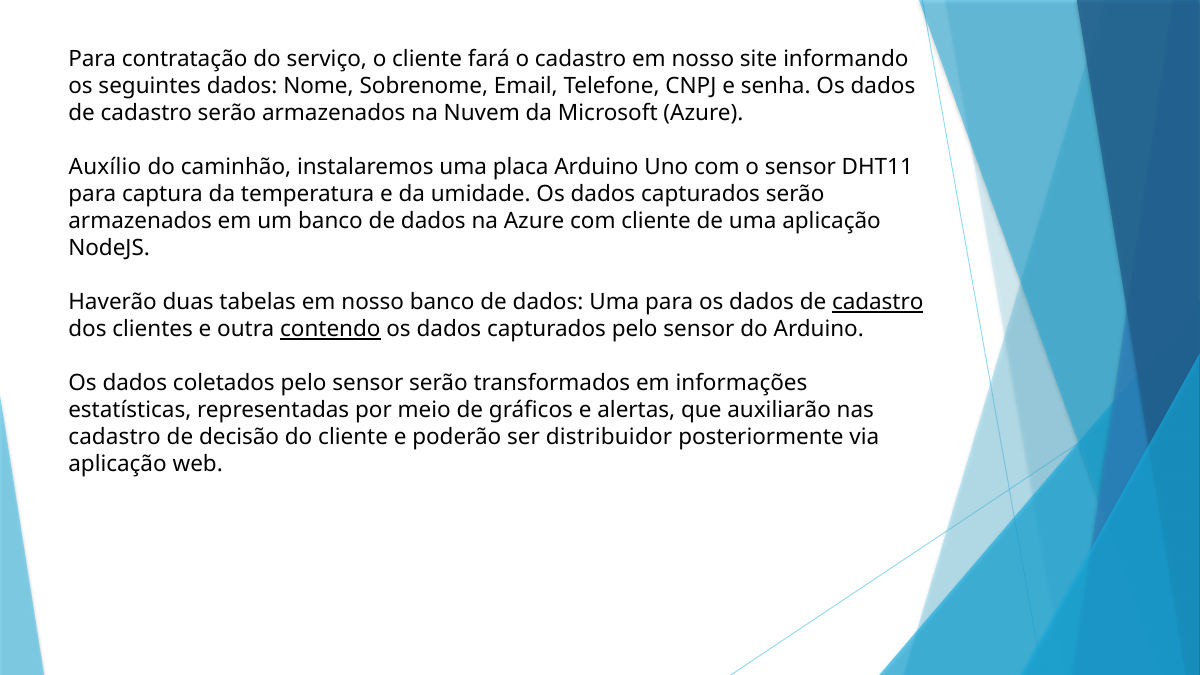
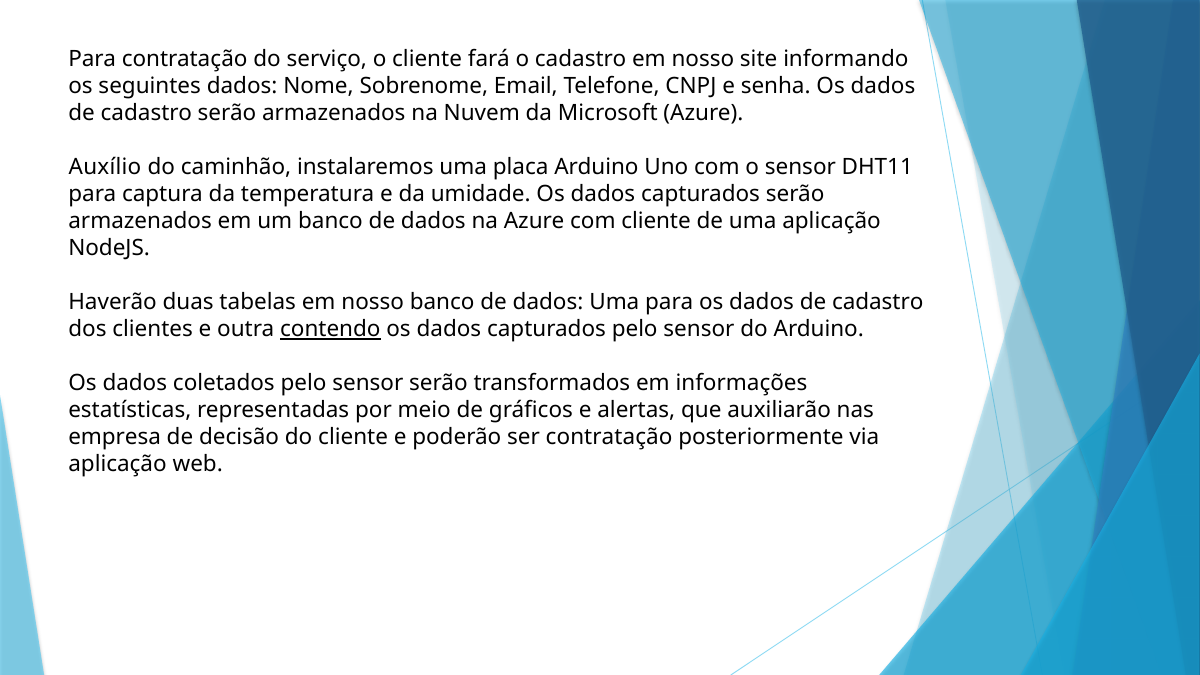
cadastro at (878, 302) underline: present -> none
cadastro at (115, 437): cadastro -> empresa
ser distribuidor: distribuidor -> contratação
